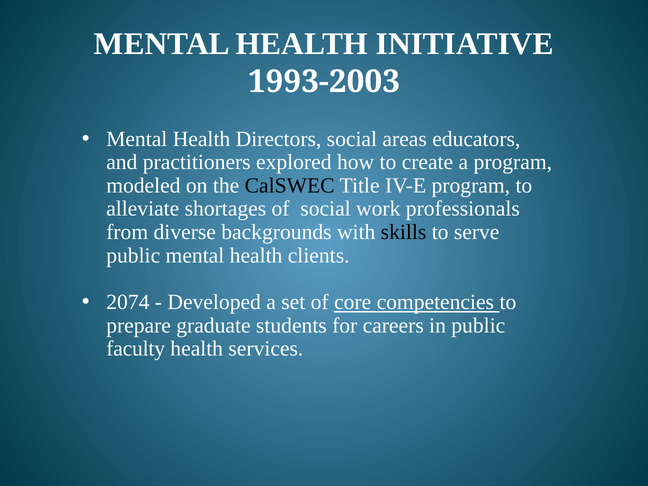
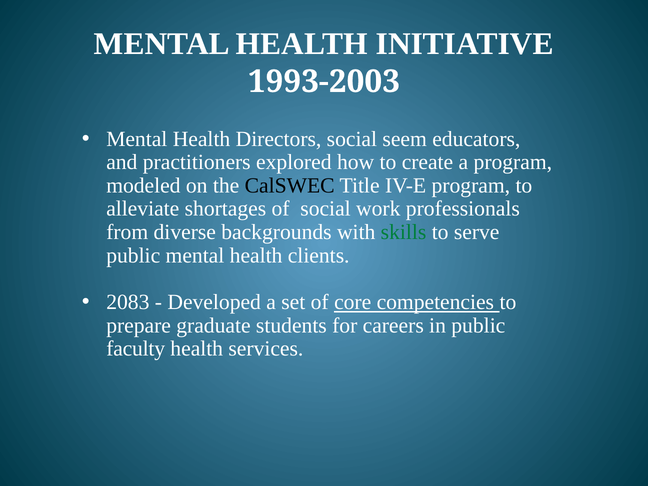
areas: areas -> seem
skills colour: black -> green
2074: 2074 -> 2083
